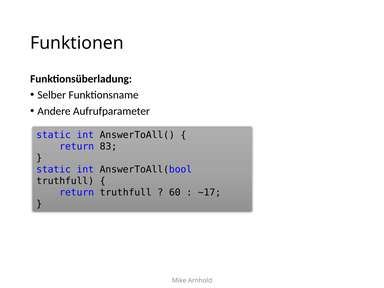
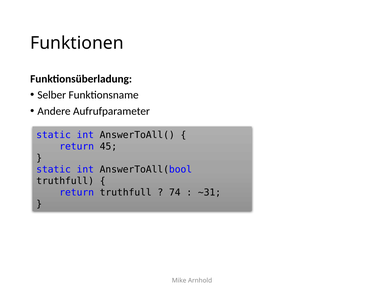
83: 83 -> 45
60: 60 -> 74
~17: ~17 -> ~31
